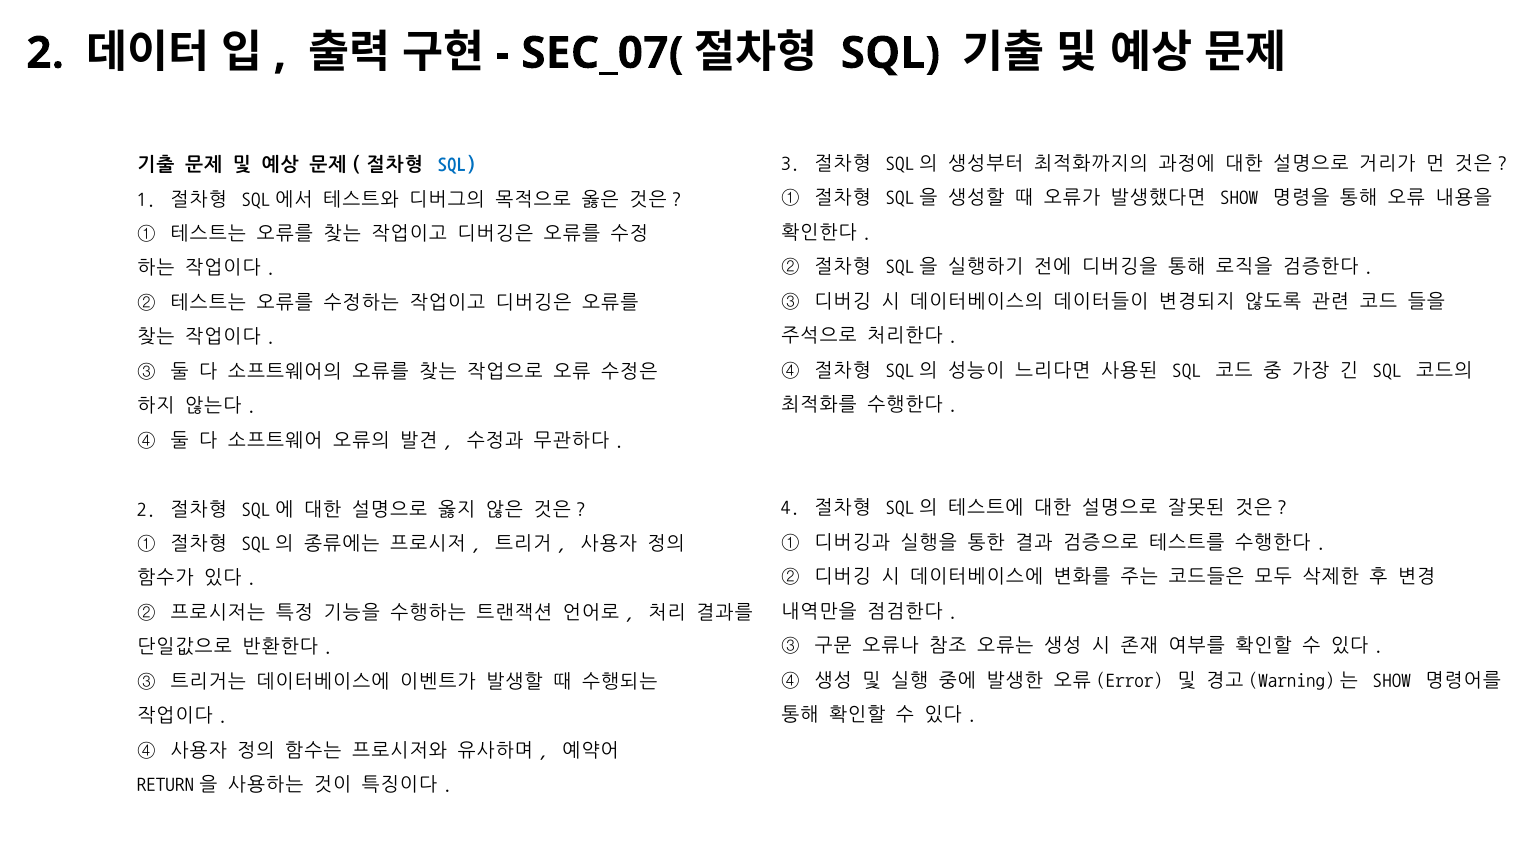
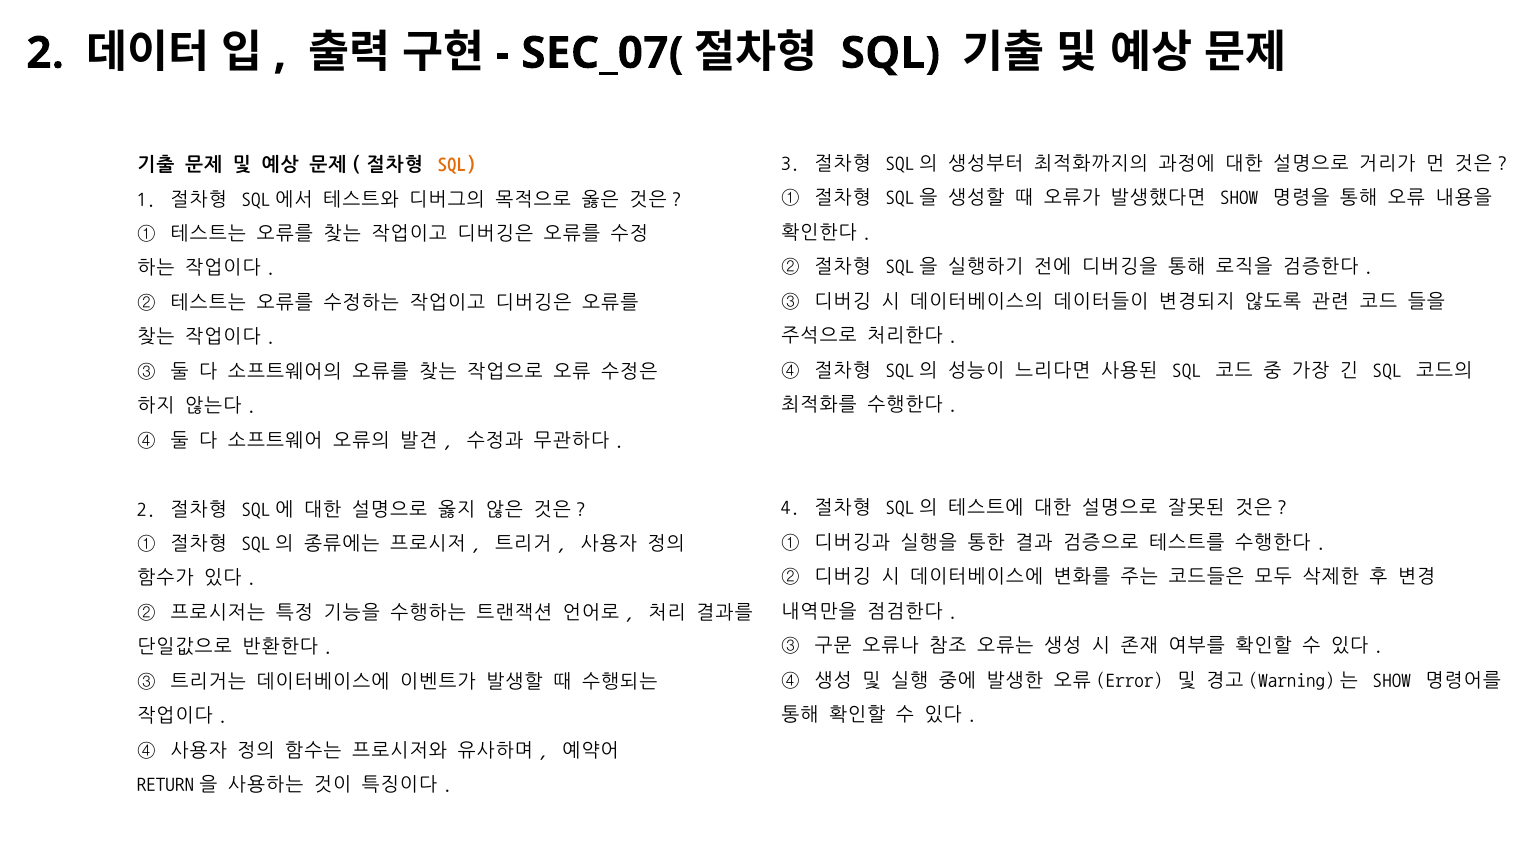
SQL at (457, 164) colour: blue -> orange
